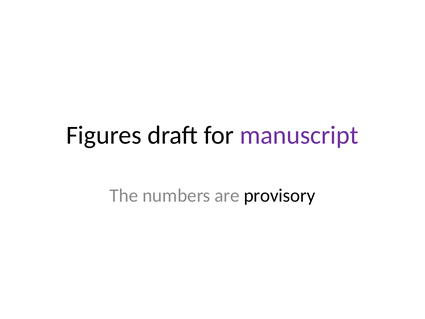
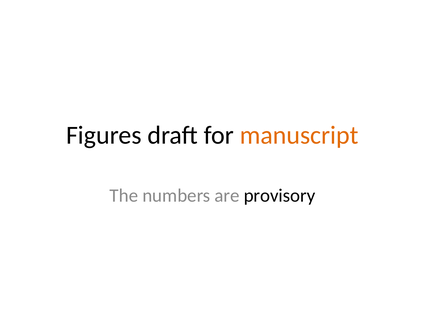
manuscript colour: purple -> orange
